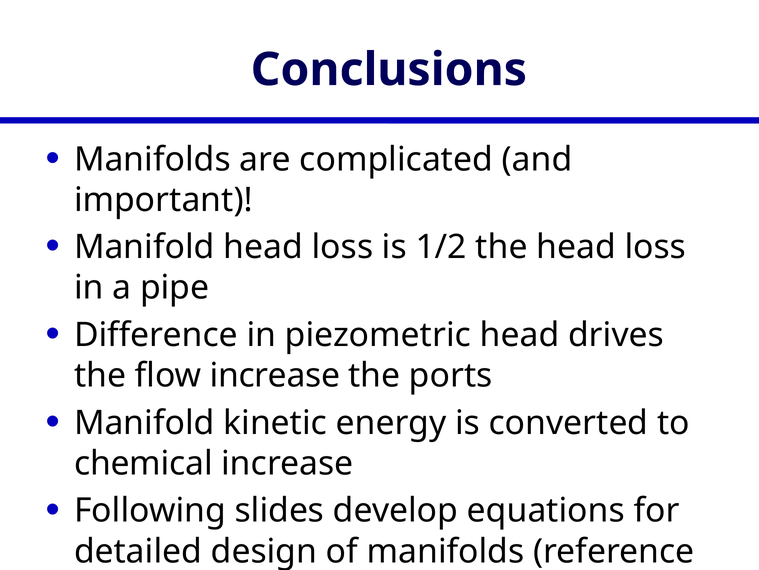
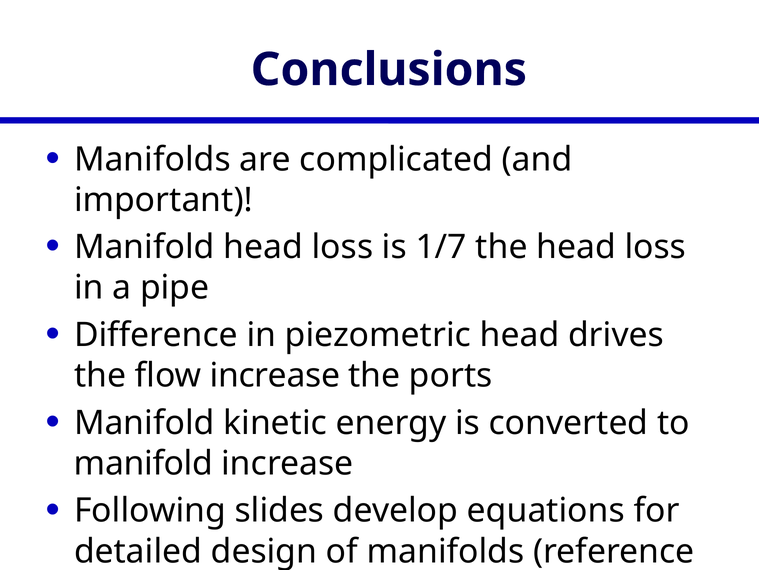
1/2: 1/2 -> 1/7
chemical at (143, 463): chemical -> manifold
